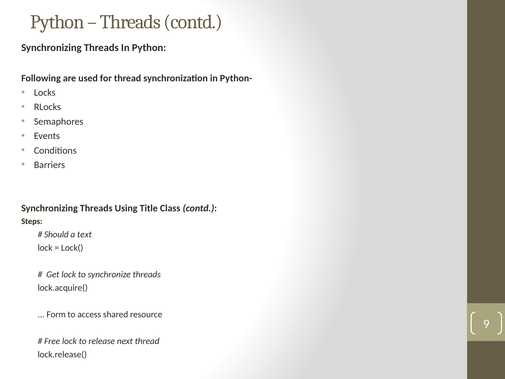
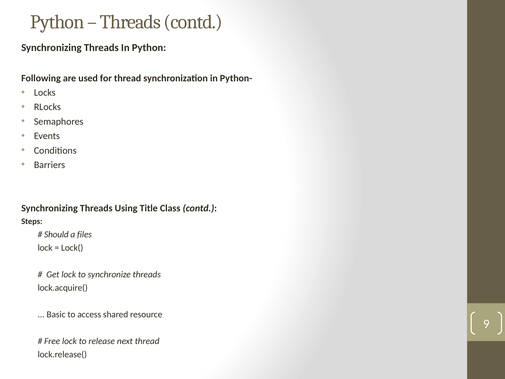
text: text -> files
Form: Form -> Basic
